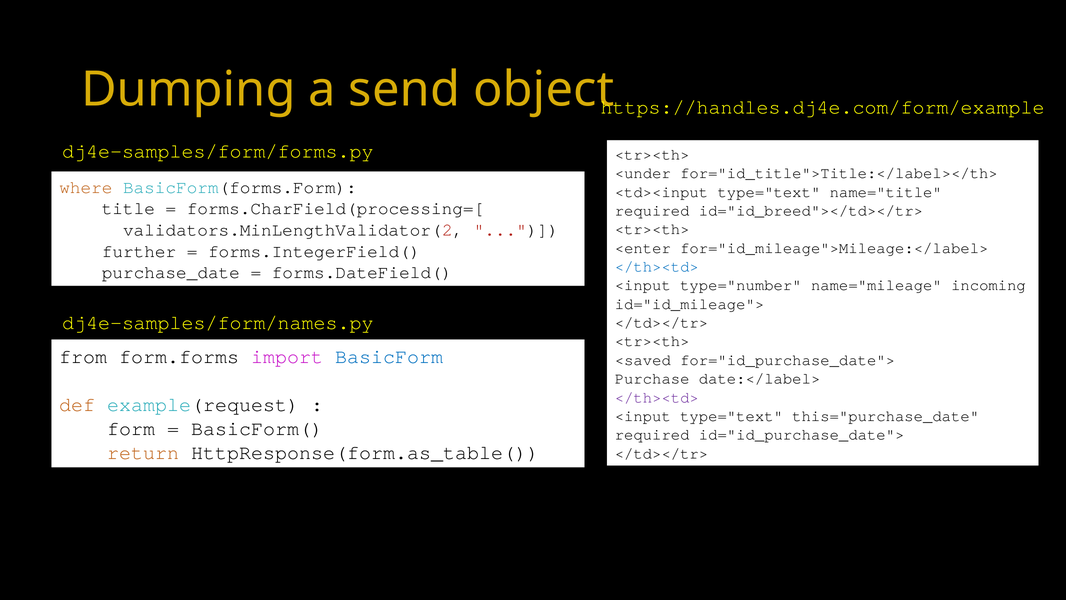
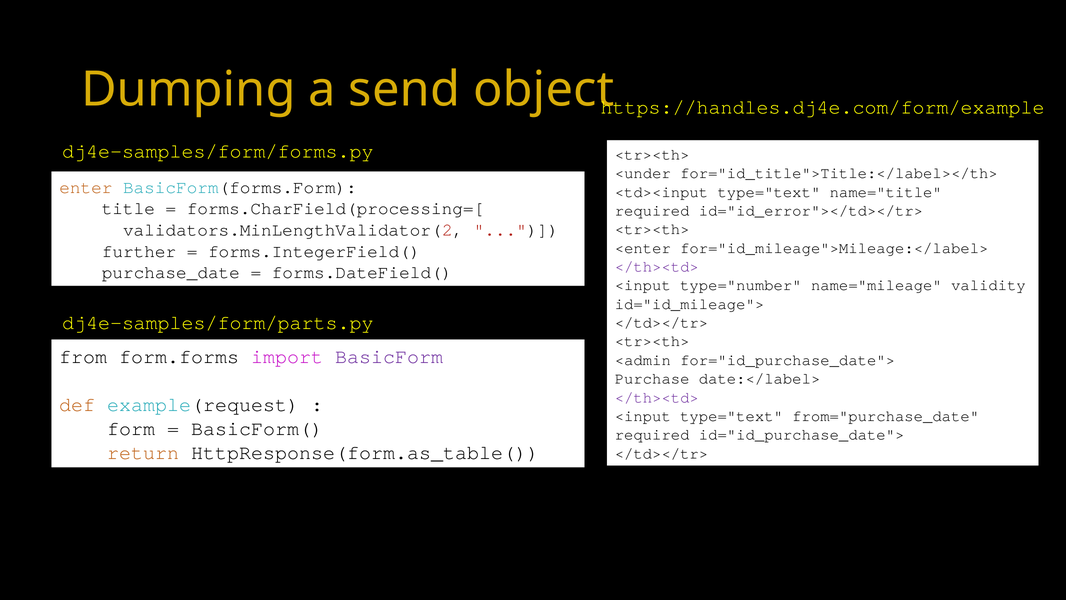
where: where -> enter
id="id_breed"></td></tr>: id="id_breed"></td></tr> -> id="id_error"></td></tr>
</th><td> at (657, 266) colour: blue -> purple
incoming: incoming -> validity
dj4e-samples/form/names.py: dj4e-samples/form/names.py -> dj4e-samples/form/parts.py
BasicForm colour: blue -> purple
<saved: <saved -> <admin
this="purchase_date: this="purchase_date -> from="purchase_date
